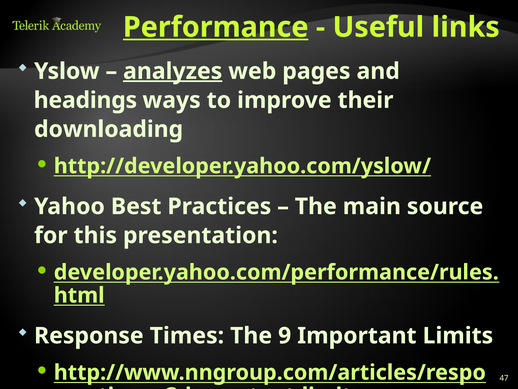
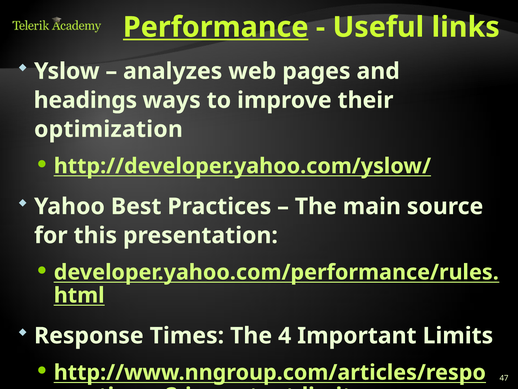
analyzes underline: present -> none
downloading: downloading -> optimization
9: 9 -> 4
